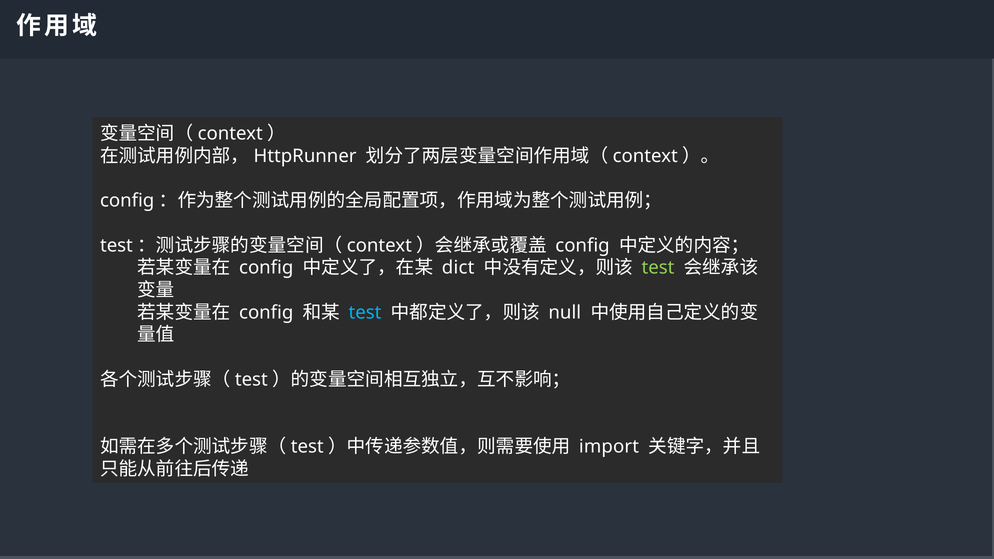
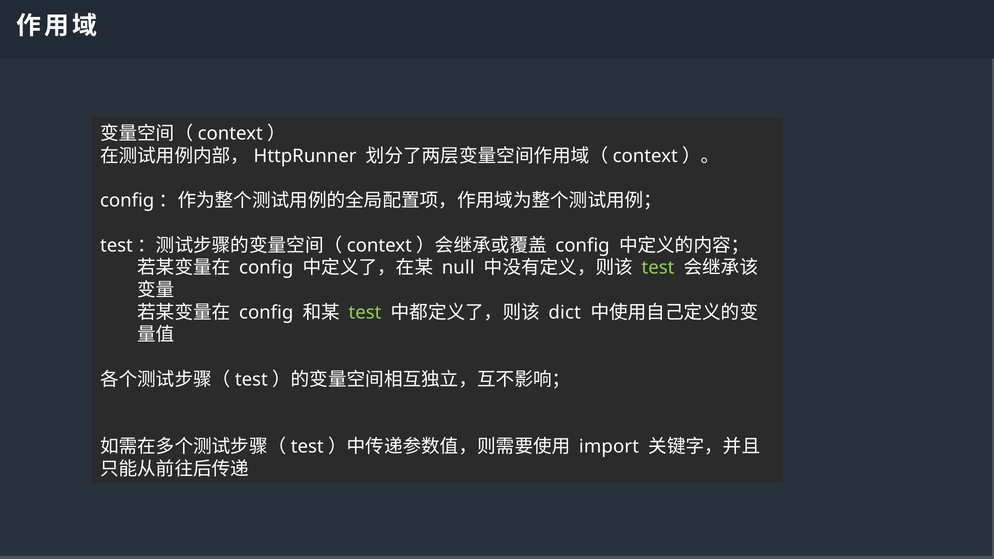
dict: dict -> null
test at (365, 313) colour: light blue -> light green
null: null -> dict
